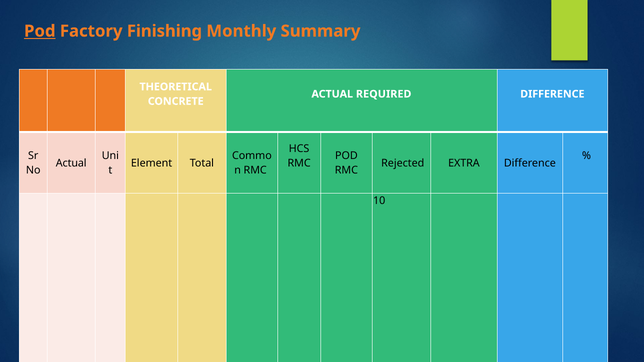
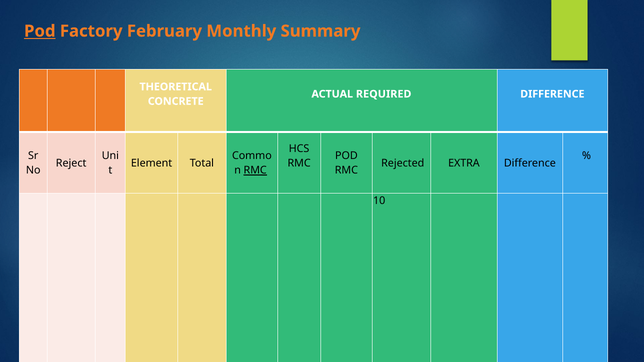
Finishing: Finishing -> February
Actual at (71, 163): Actual -> Reject
RMC at (255, 171) underline: none -> present
